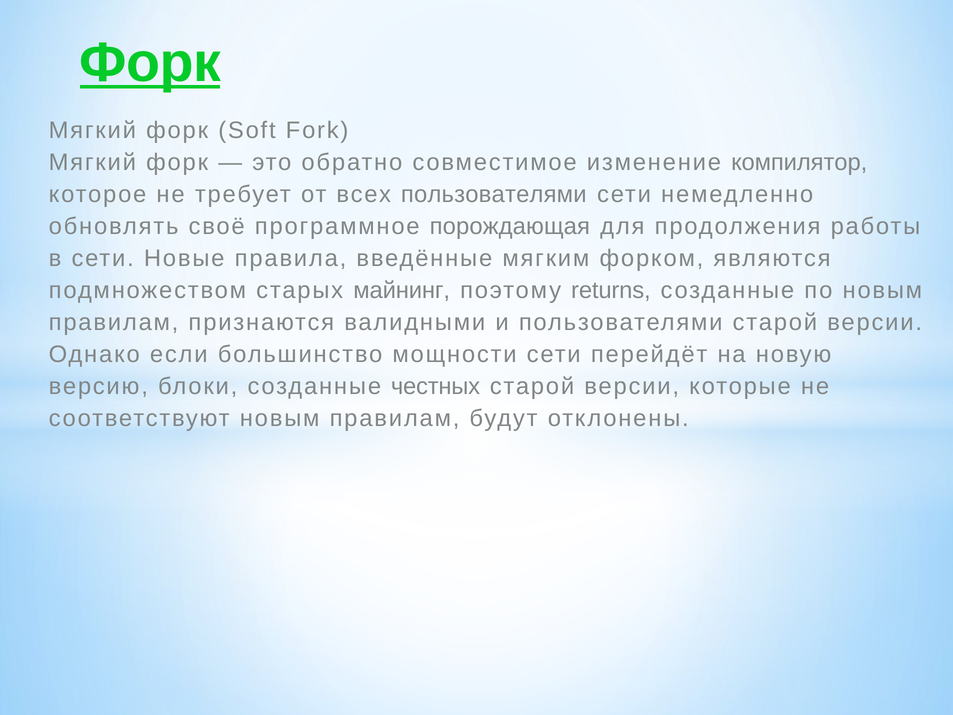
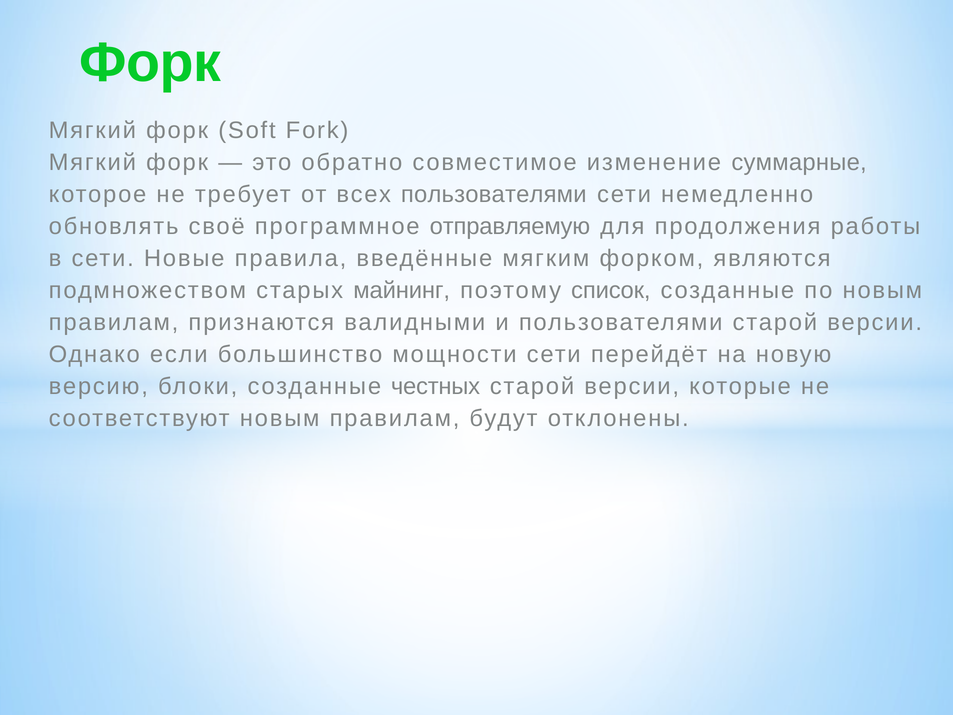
Форк at (150, 63) underline: present -> none
компилятор: компилятор -> суммарные
порождающая: порождающая -> отправляемую
returns: returns -> список
